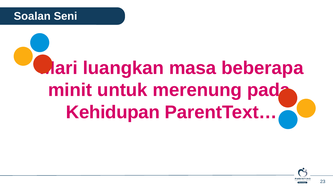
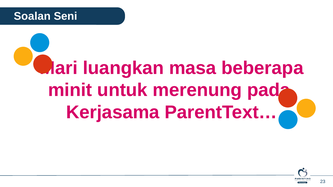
Kehidupan: Kehidupan -> Kerjasama
